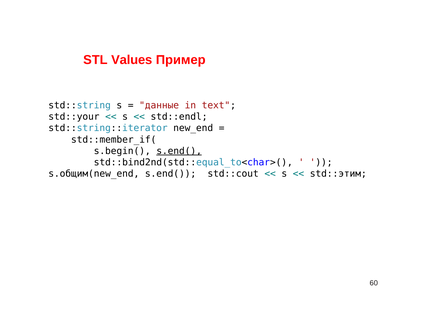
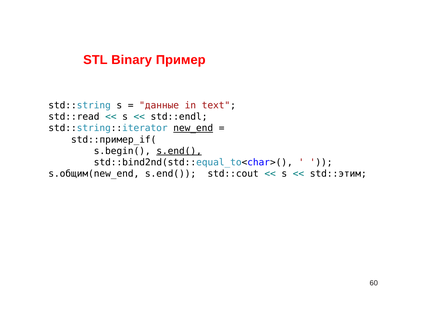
Values: Values -> Binary
std::your: std::your -> std::read
new_end underline: none -> present
std::member_if(: std::member_if( -> std::пример_if(
